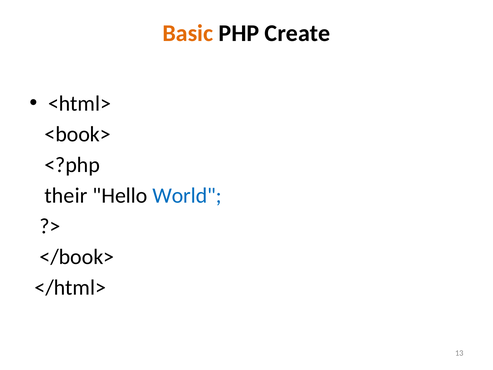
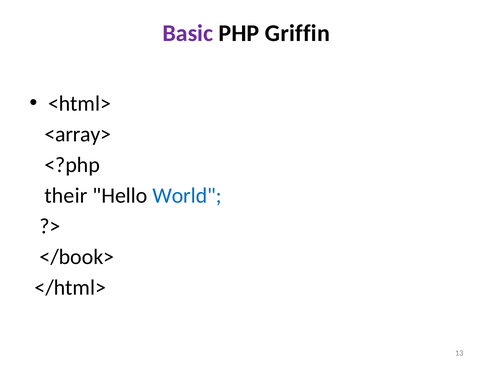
Basic colour: orange -> purple
Create: Create -> Griffin
<book>: <book> -> <array>
